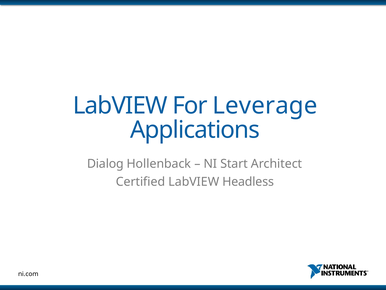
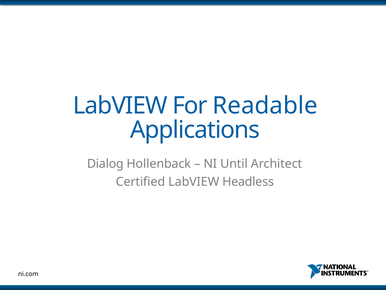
Leverage: Leverage -> Readable
Start: Start -> Until
